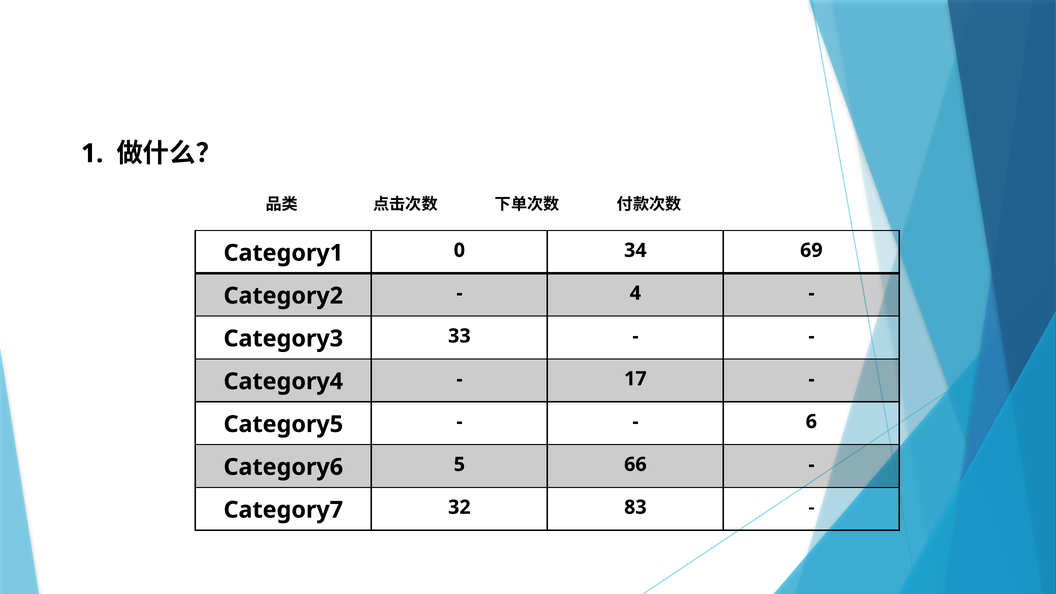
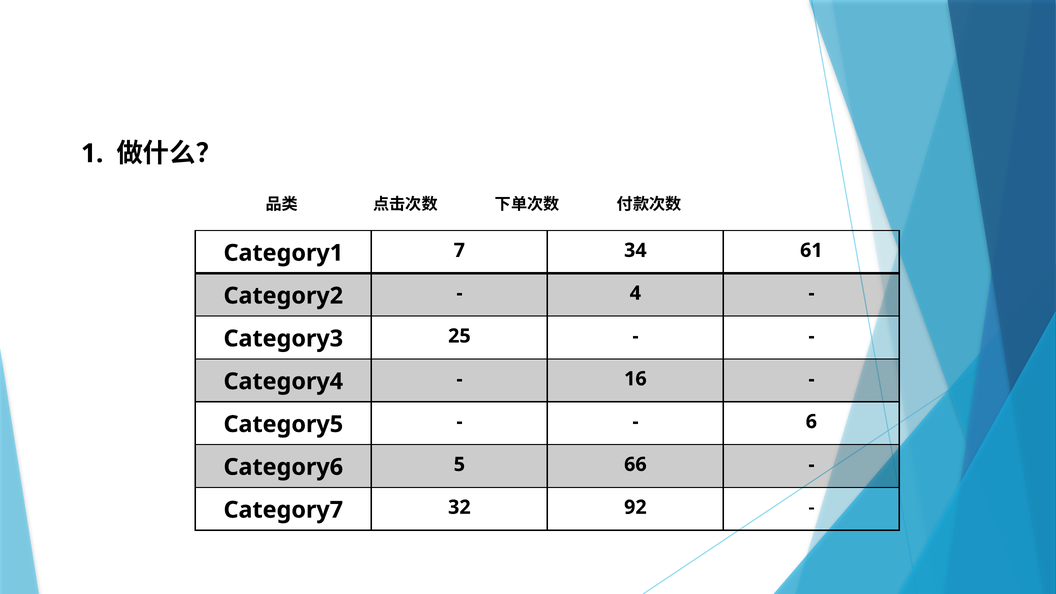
0: 0 -> 7
69: 69 -> 61
33: 33 -> 25
17: 17 -> 16
83: 83 -> 92
